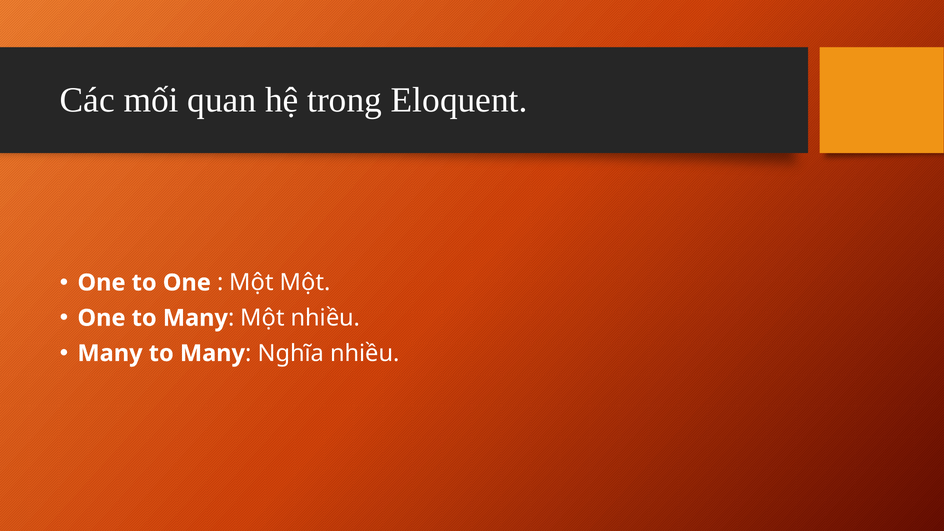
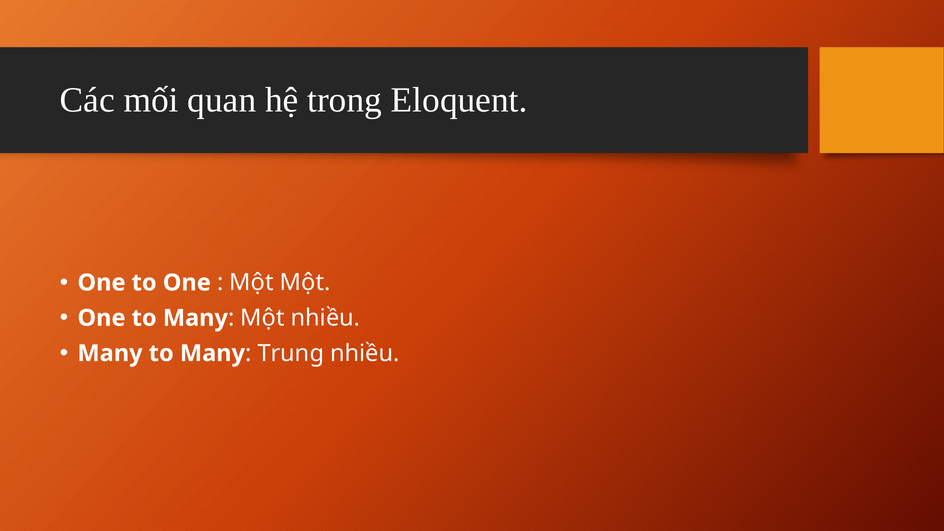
Nghĩa: Nghĩa -> Trung
